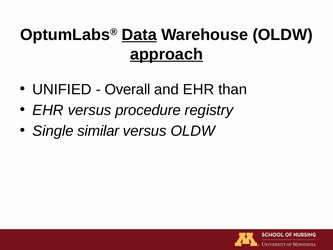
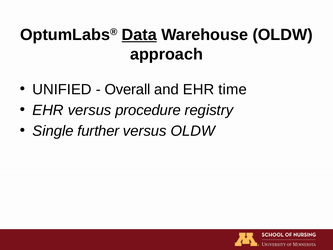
approach underline: present -> none
than: than -> time
similar: similar -> further
